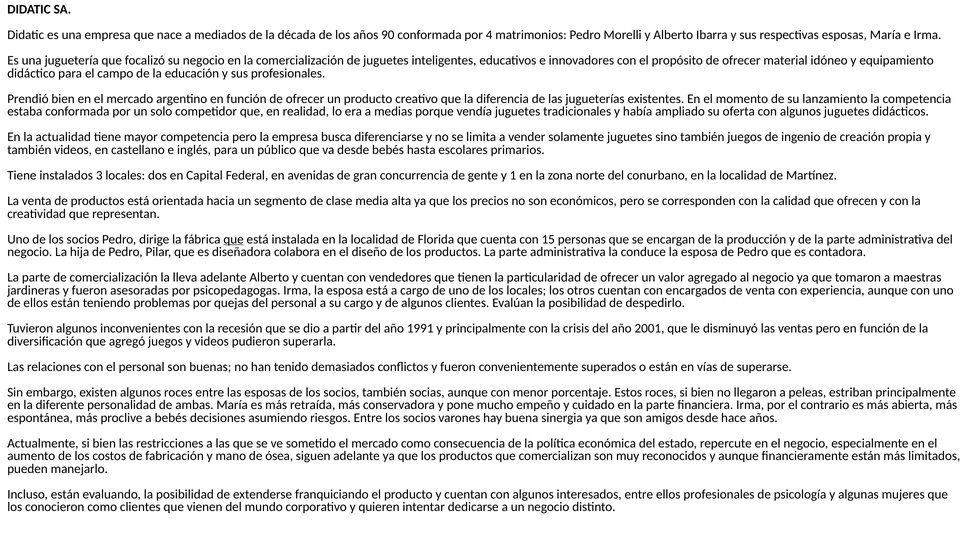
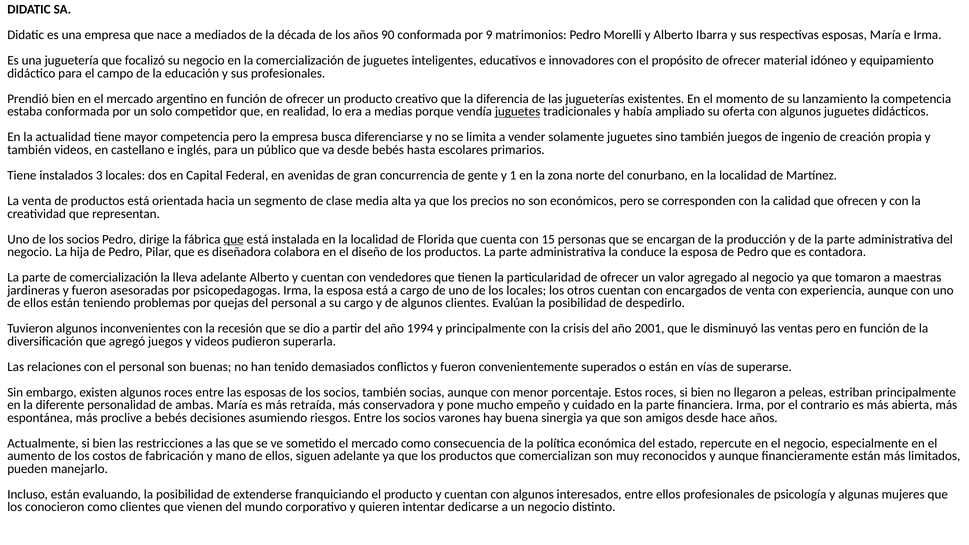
4: 4 -> 9
juguetes at (518, 112) underline: none -> present
1991: 1991 -> 1994
mano de ósea: ósea -> ellos
